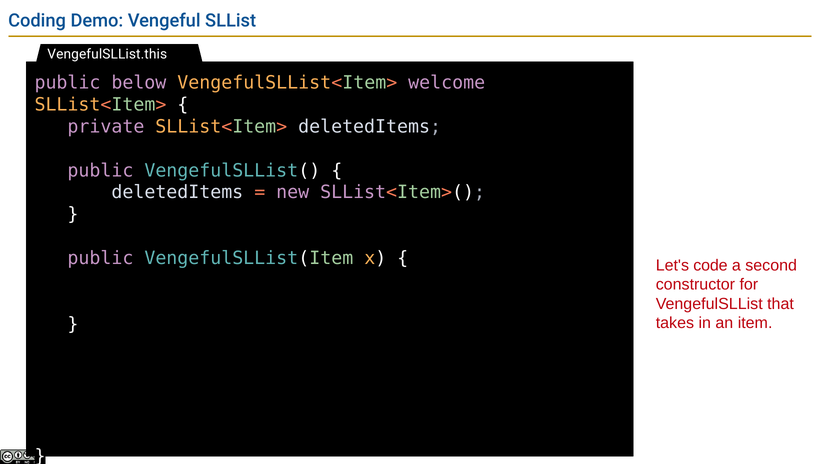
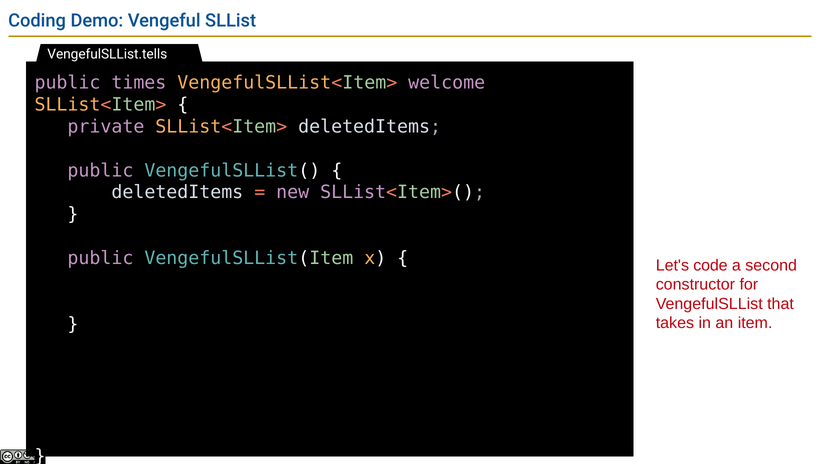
VengefulSLList.this: VengefulSLList.this -> VengefulSLList.tells
below: below -> times
